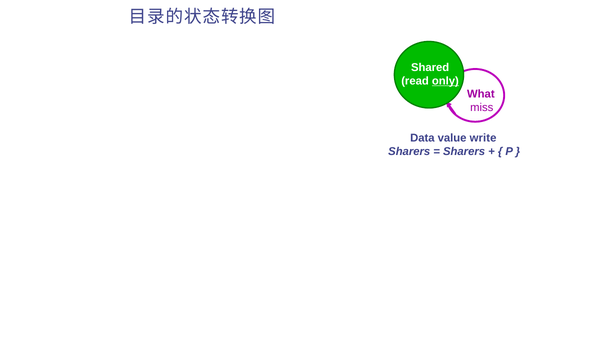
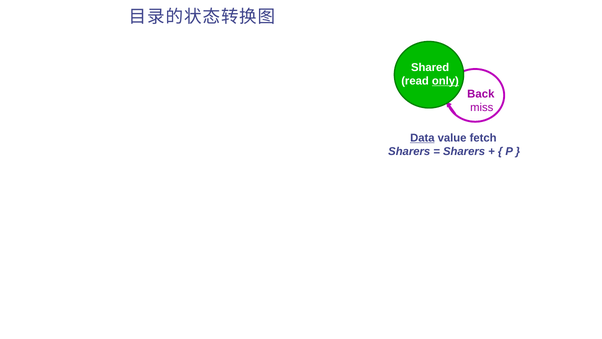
What: What -> Back
Data underline: none -> present
write: write -> fetch
